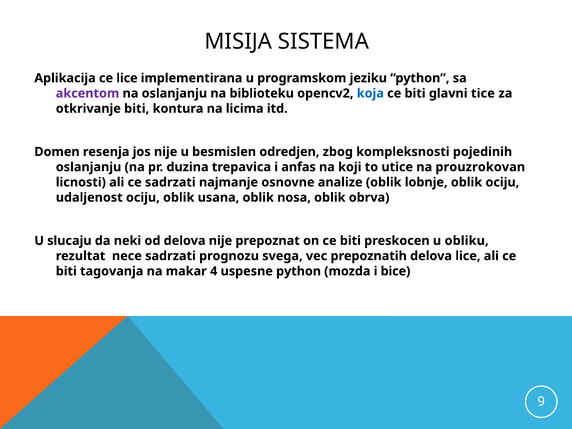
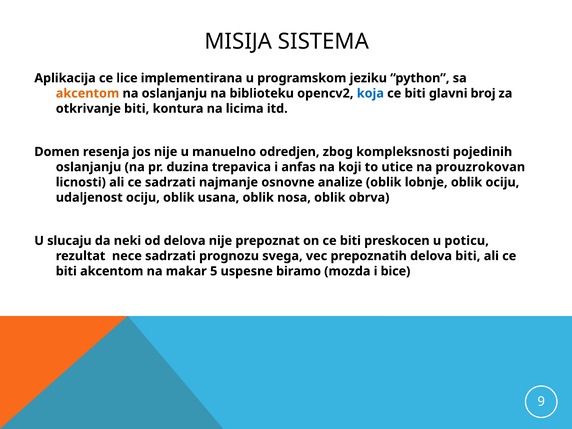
akcentom at (88, 93) colour: purple -> orange
tice: tice -> broj
besmislen: besmislen -> manuelno
obliku: obliku -> poticu
delova lice: lice -> biti
biti tagovanja: tagovanja -> akcentom
4: 4 -> 5
uspesne python: python -> biramo
